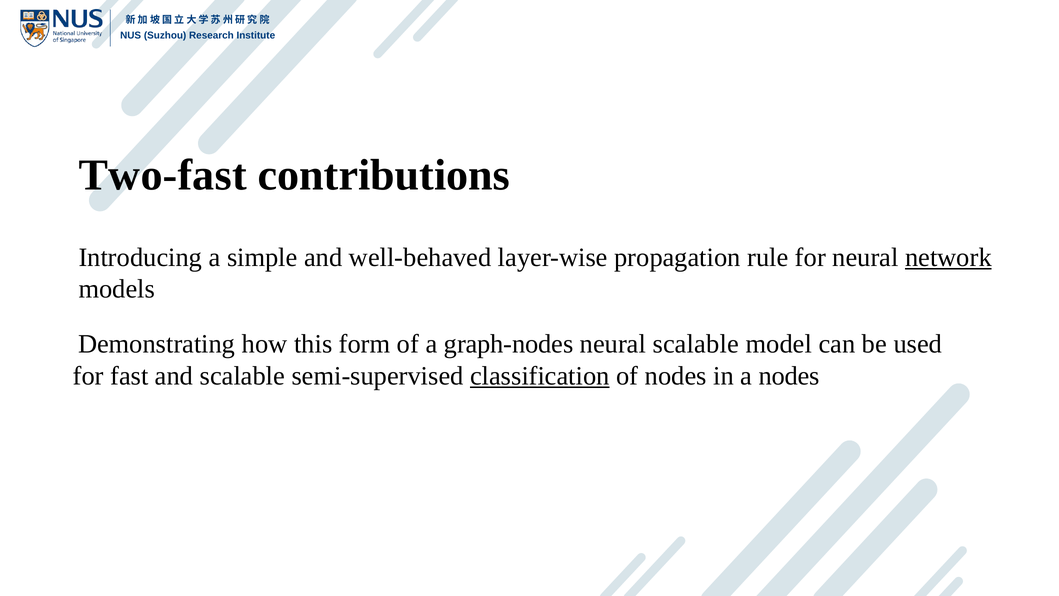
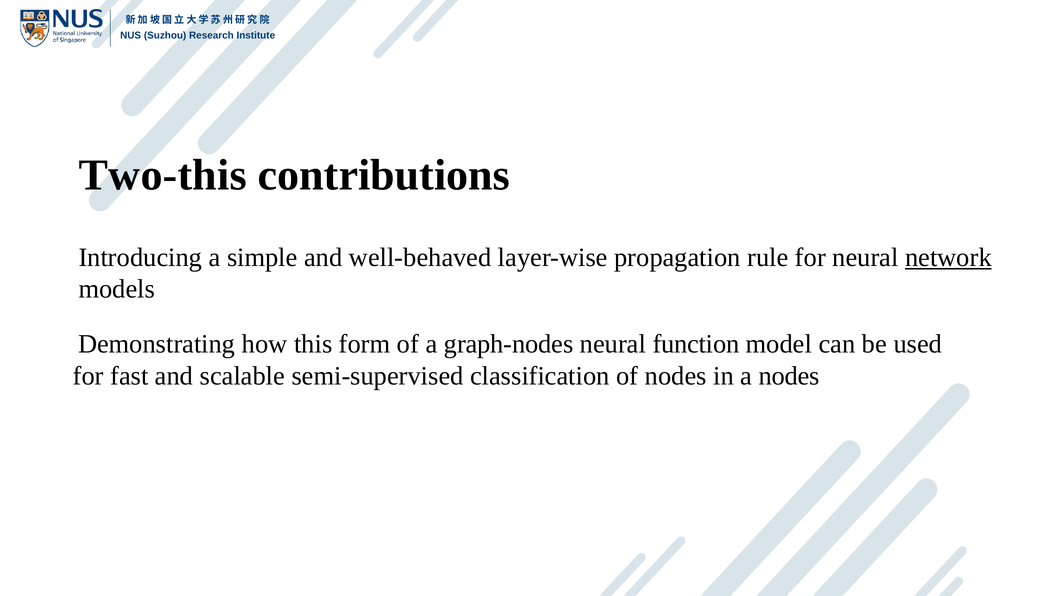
Two-fast: Two-fast -> Two-this
neural scalable: scalable -> function
classification underline: present -> none
